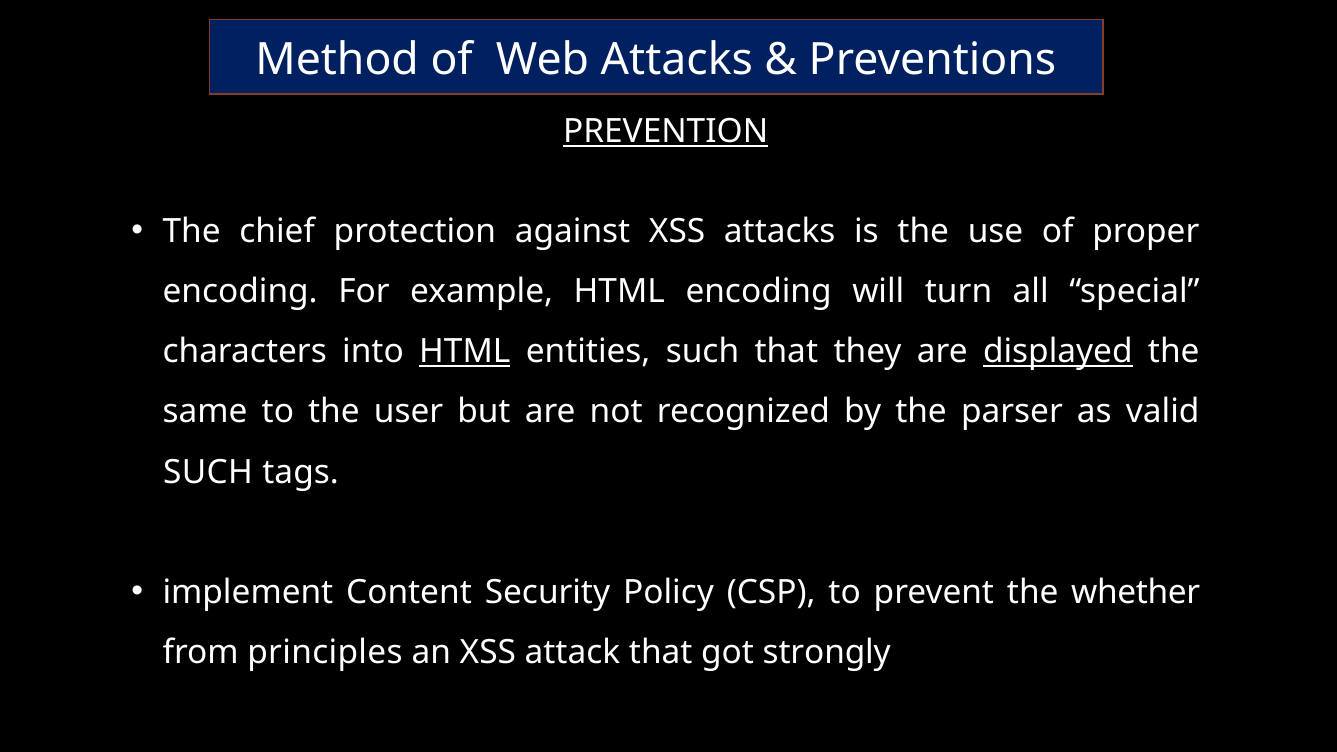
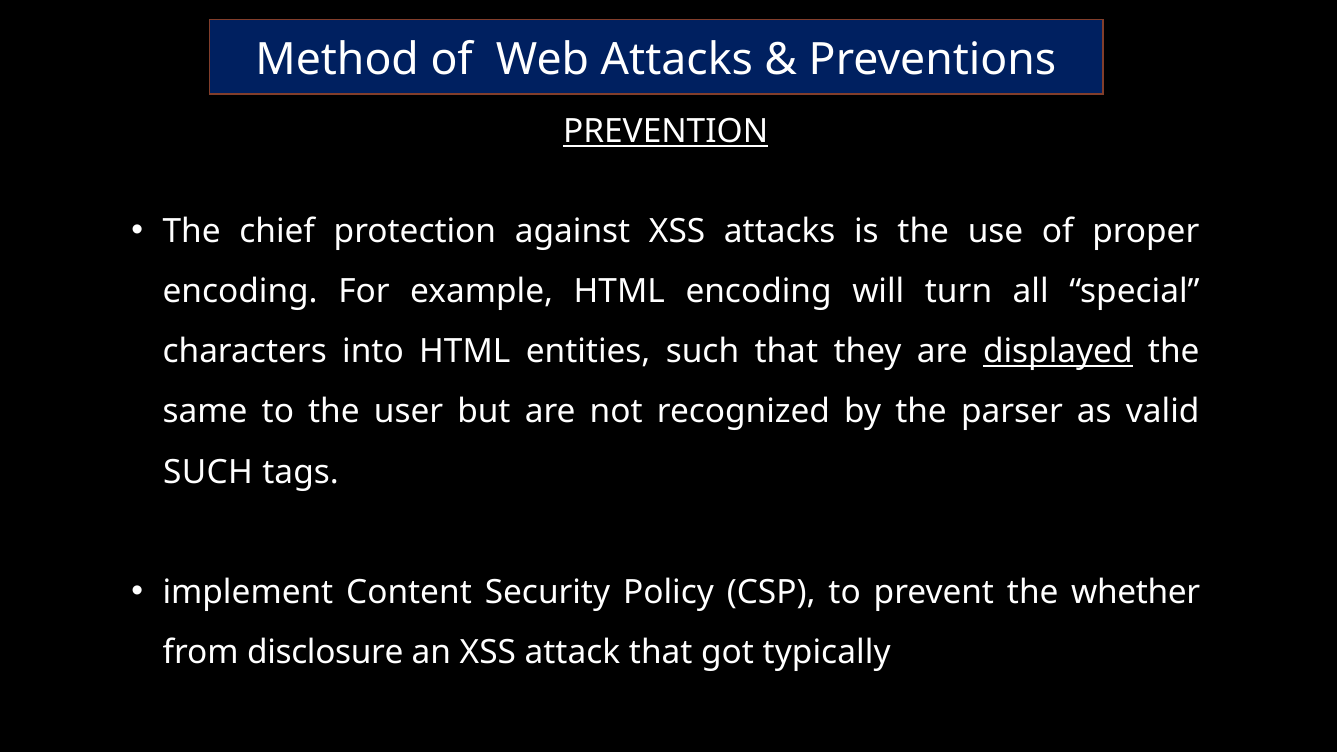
HTML at (465, 352) underline: present -> none
principles: principles -> disclosure
strongly: strongly -> typically
